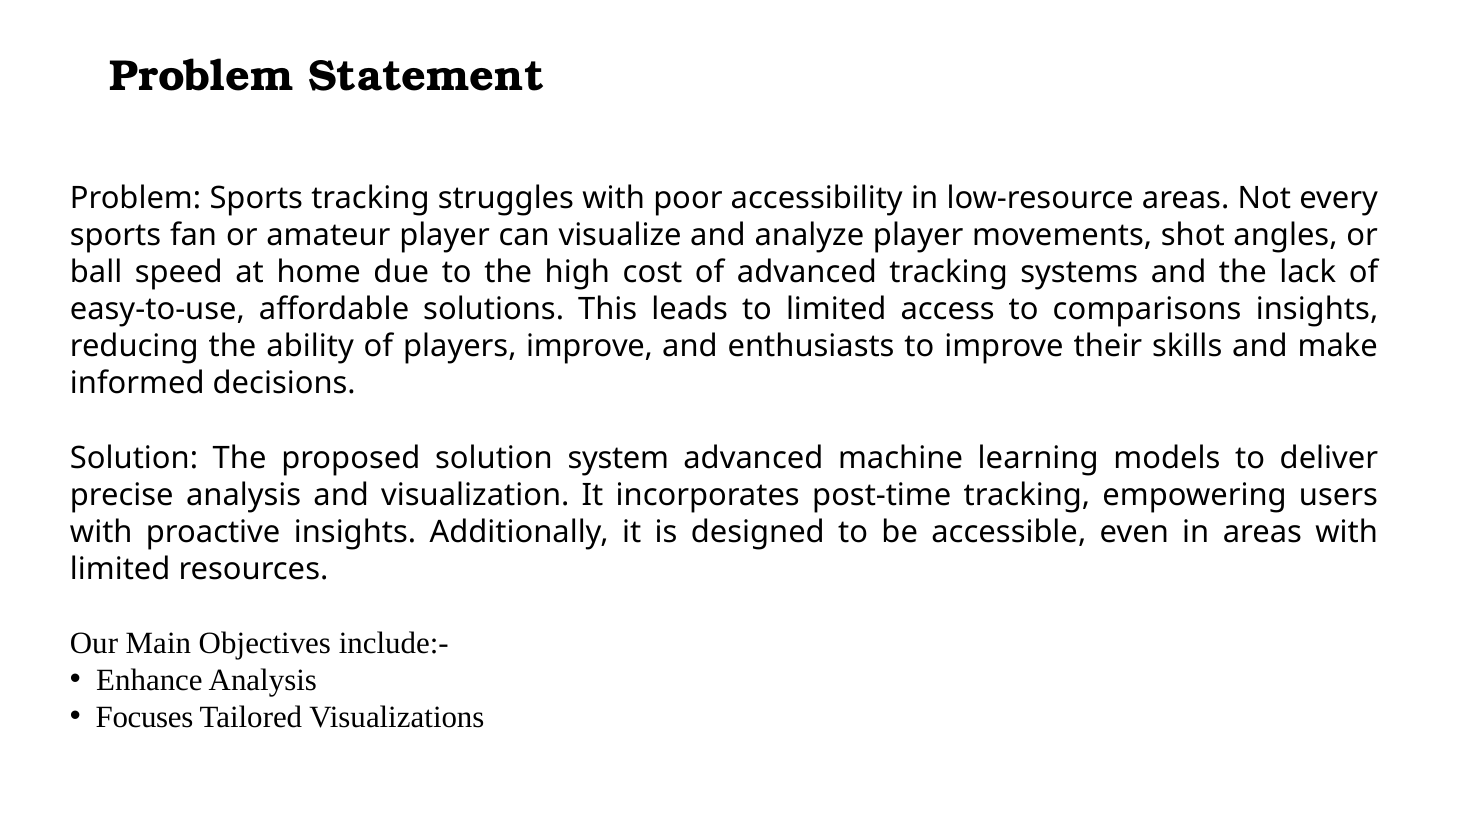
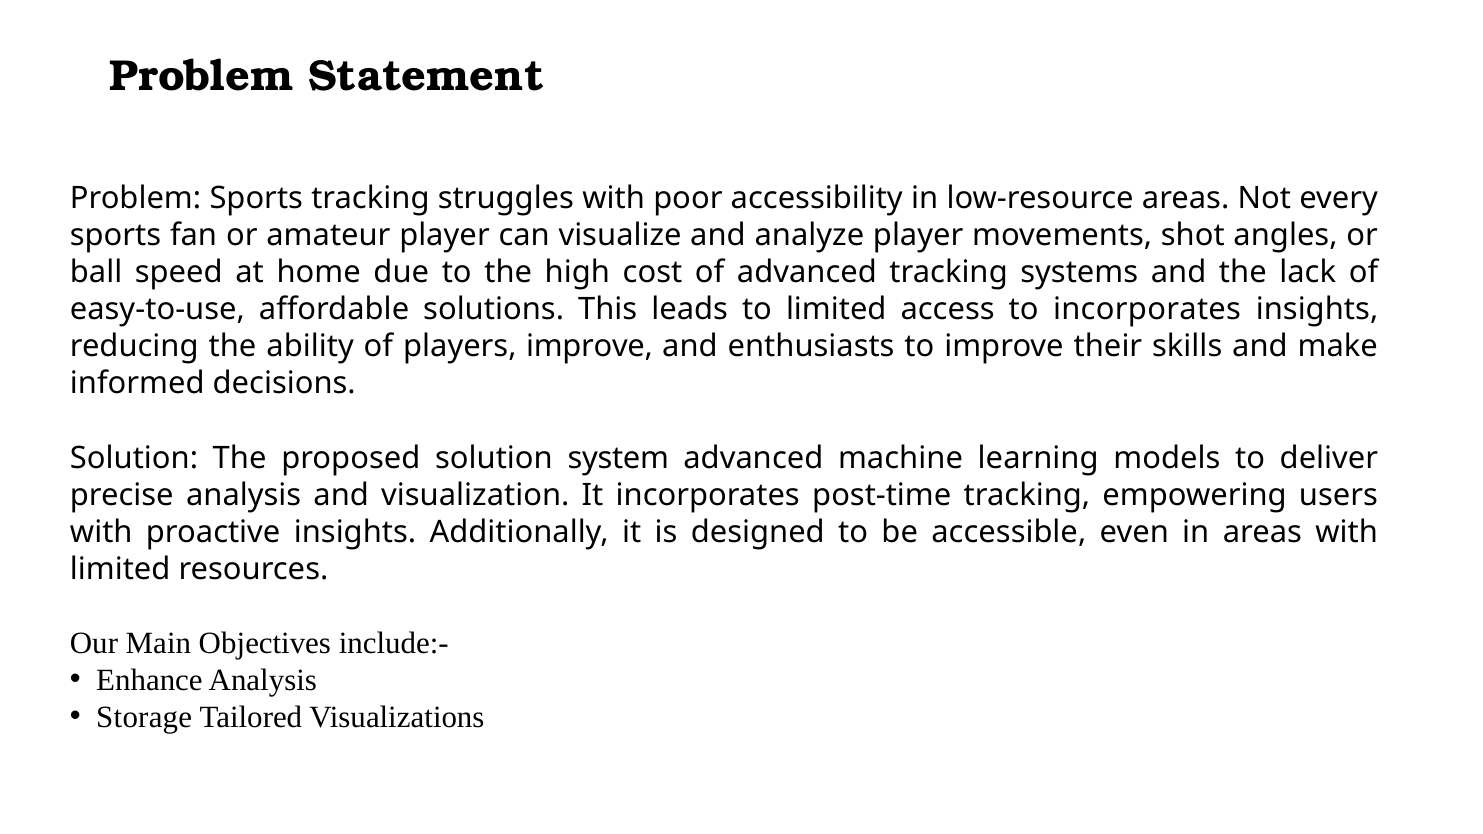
to comparisons: comparisons -> incorporates
Focuses: Focuses -> Storage
